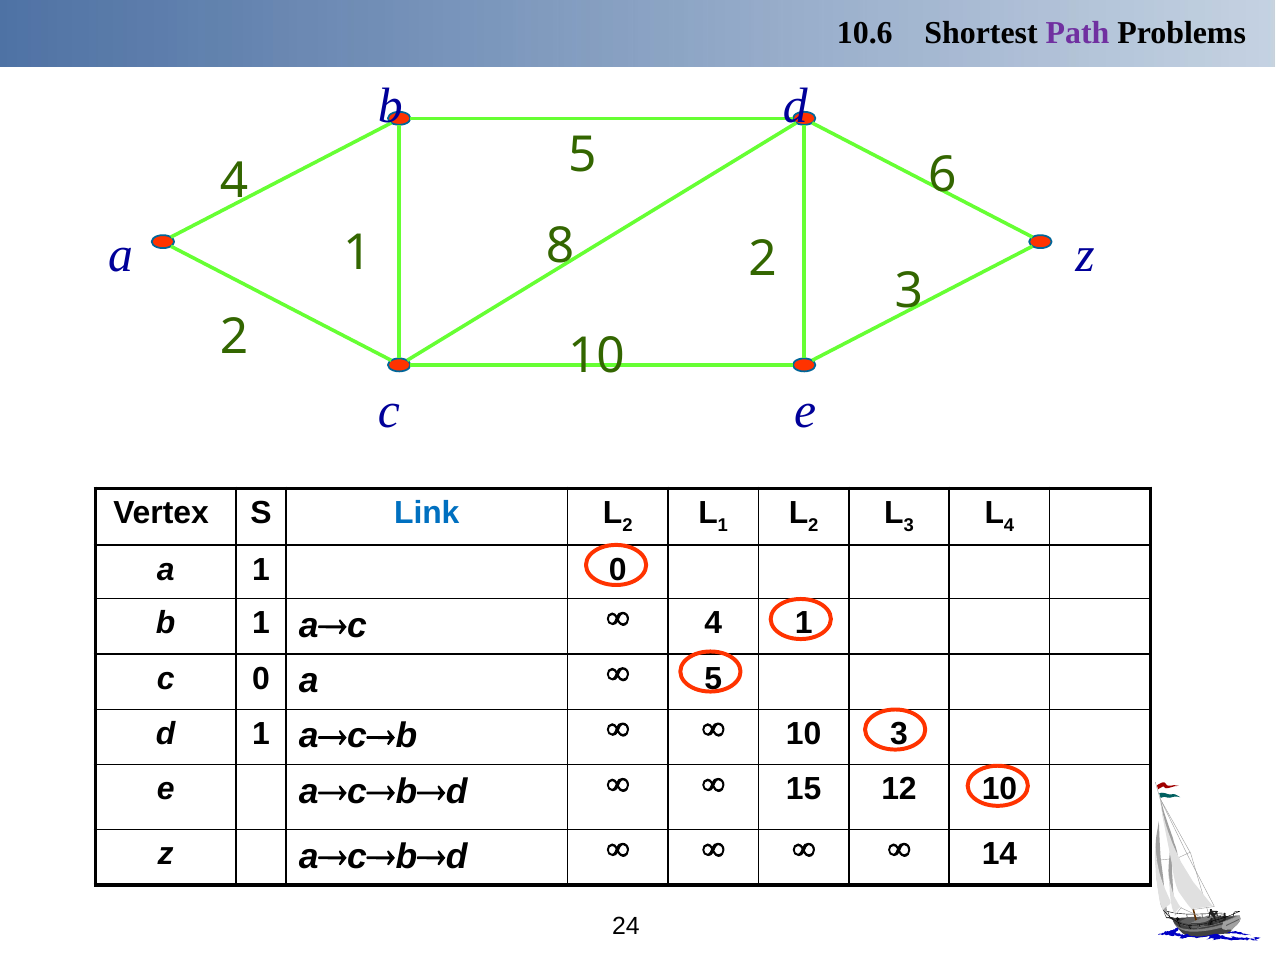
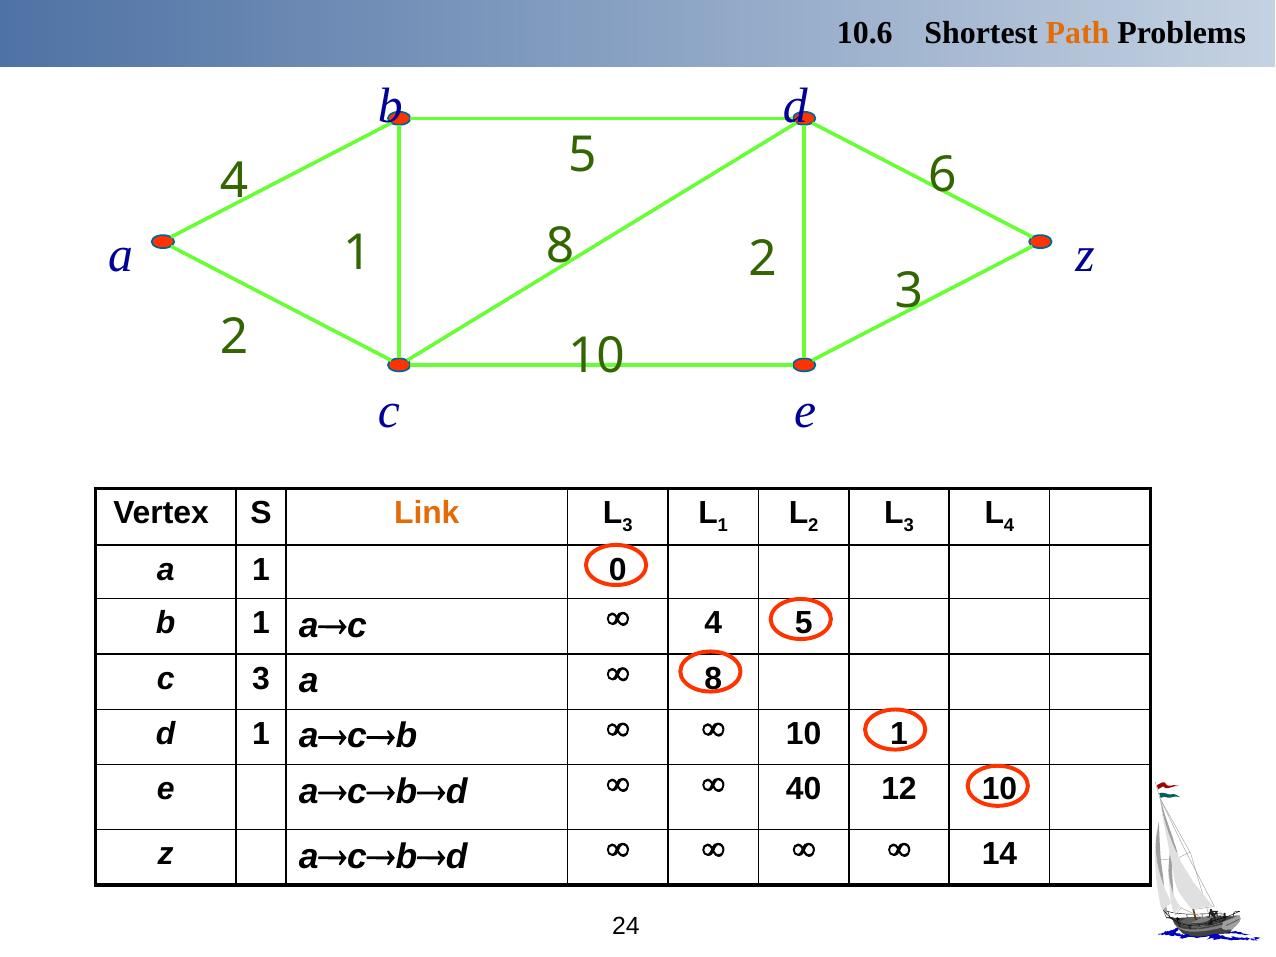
Path colour: purple -> orange
Link colour: blue -> orange
2 at (627, 526): 2 -> 3
4 1: 1 -> 5
c 0: 0 -> 3
5 at (713, 679): 5 -> 8
10 3: 3 -> 1
15: 15 -> 40
